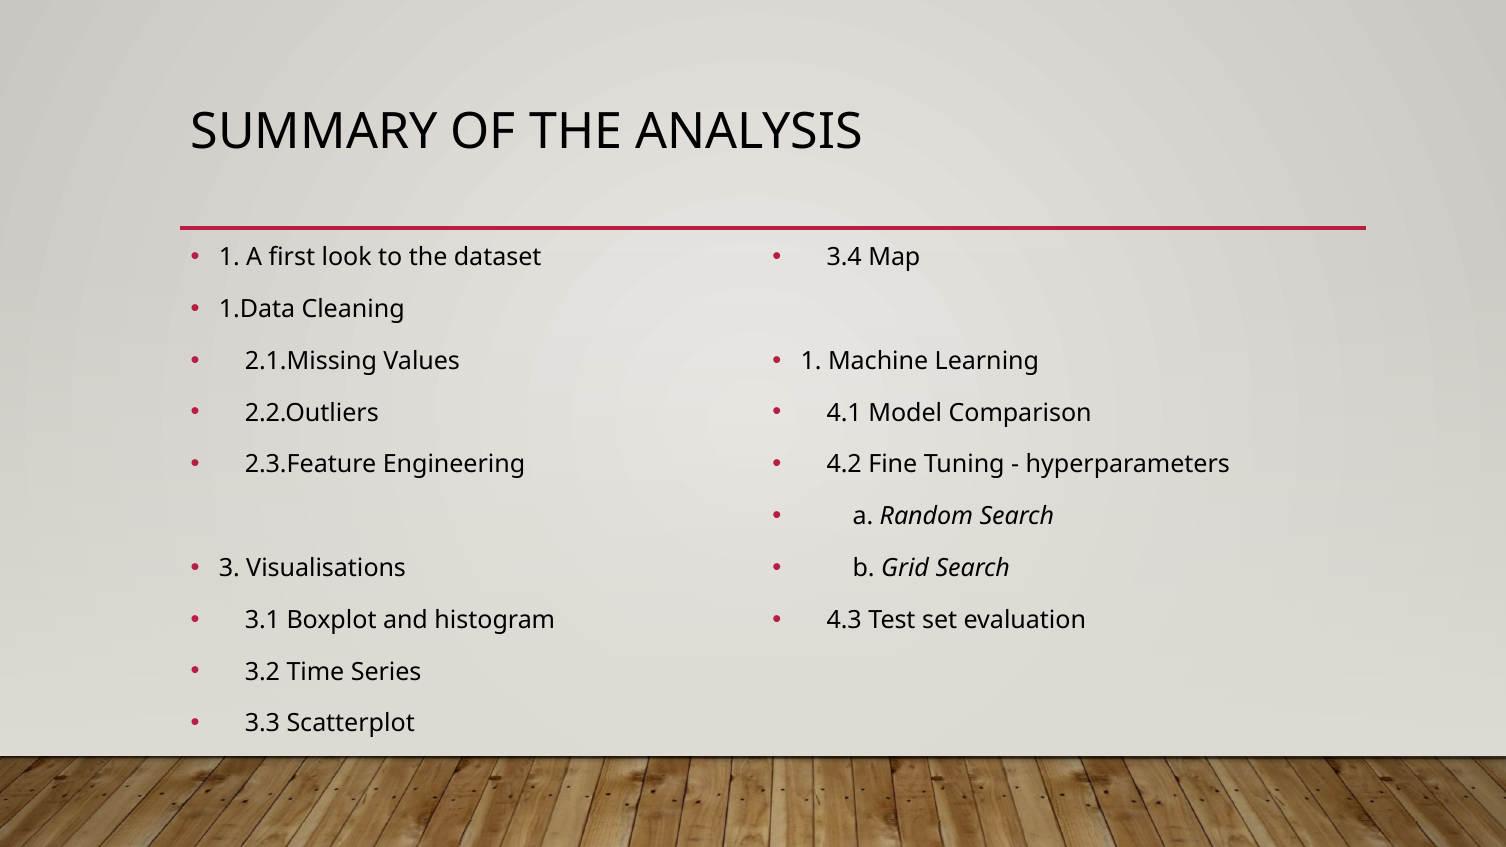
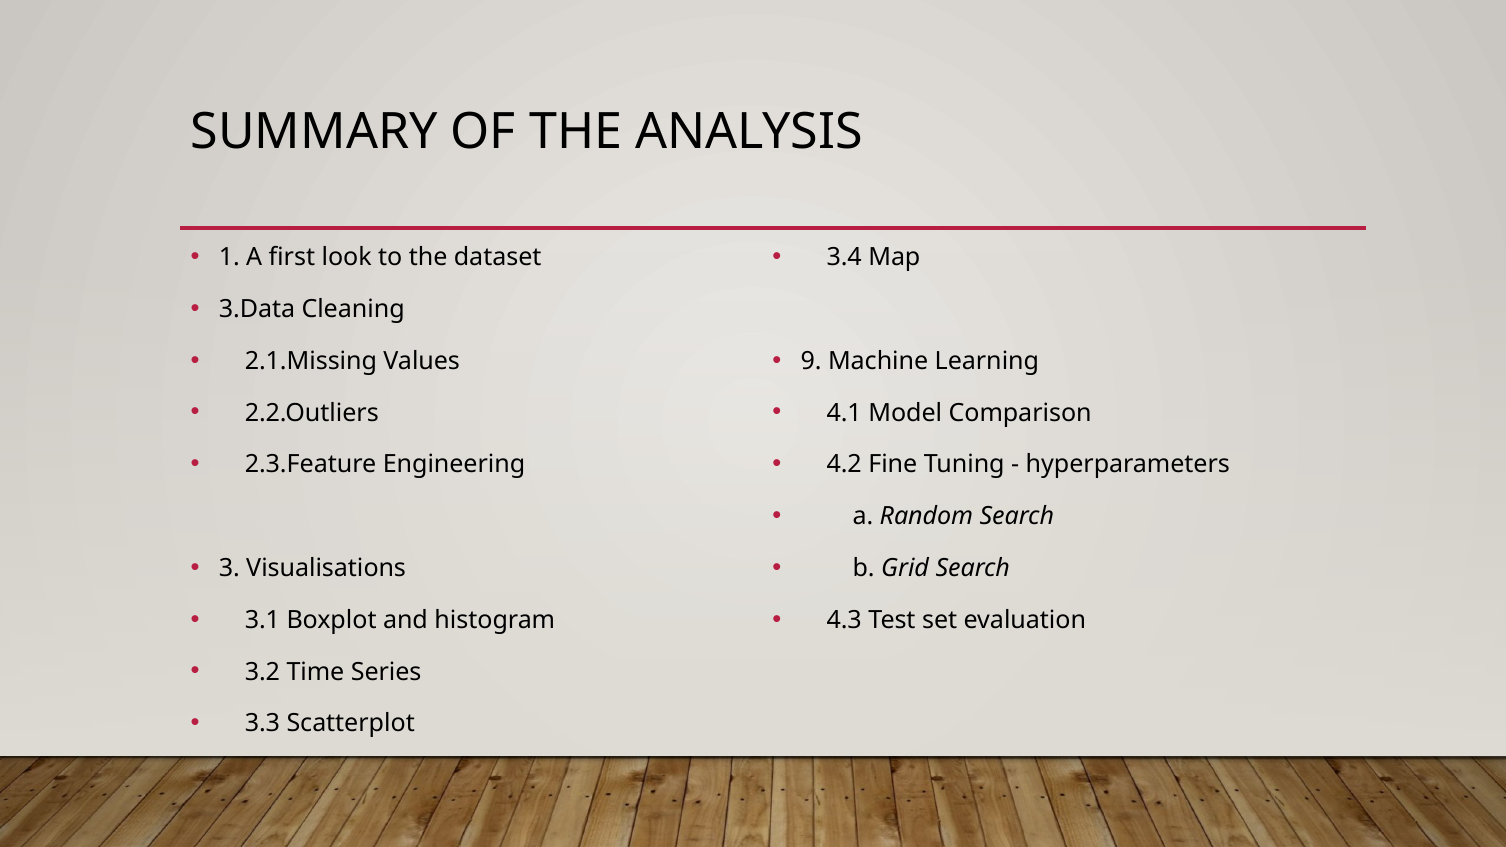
1.Data: 1.Data -> 3.Data
1 at (811, 361): 1 -> 9
